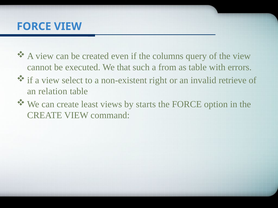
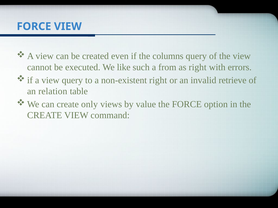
that: that -> like
as table: table -> right
view select: select -> query
least: least -> only
starts: starts -> value
